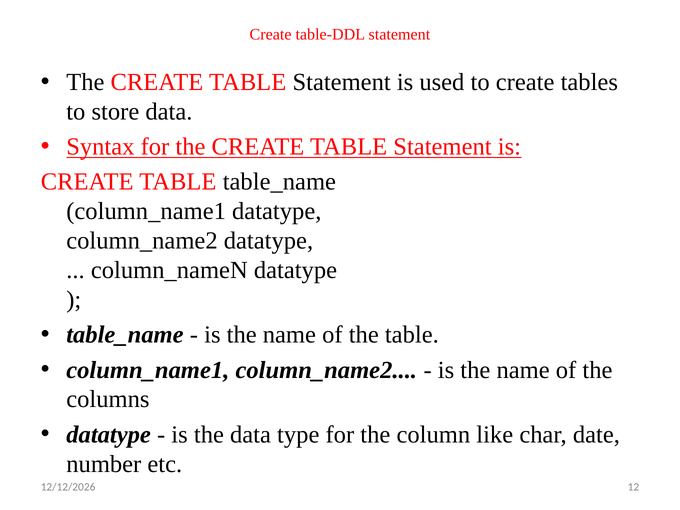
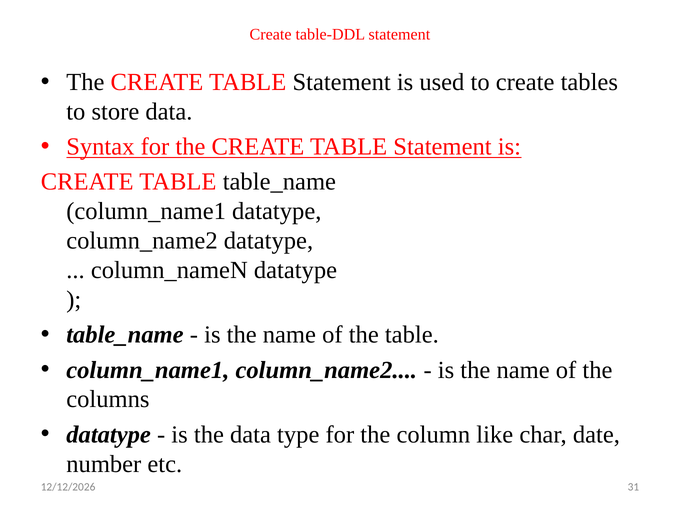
12: 12 -> 31
